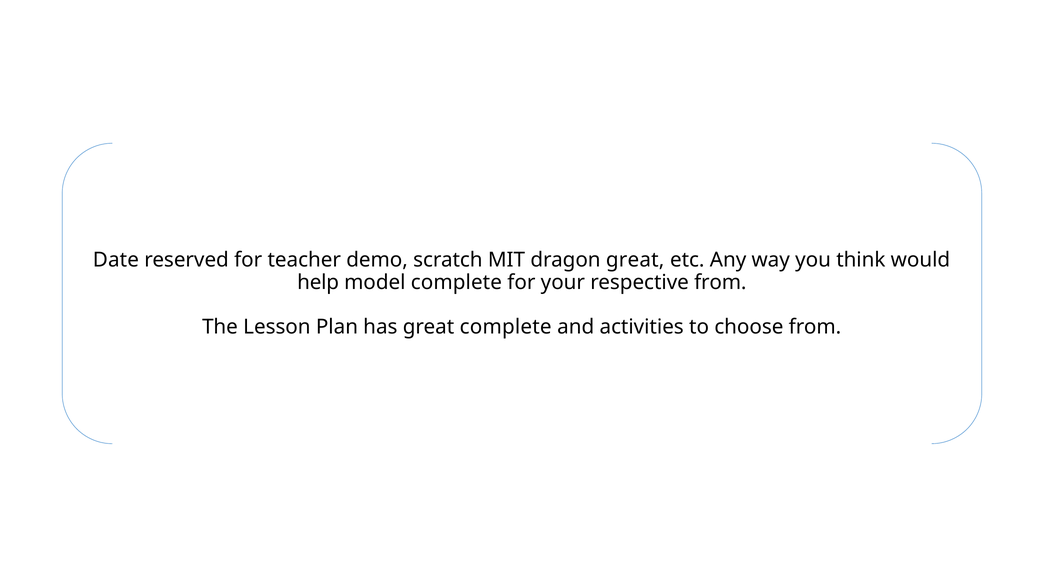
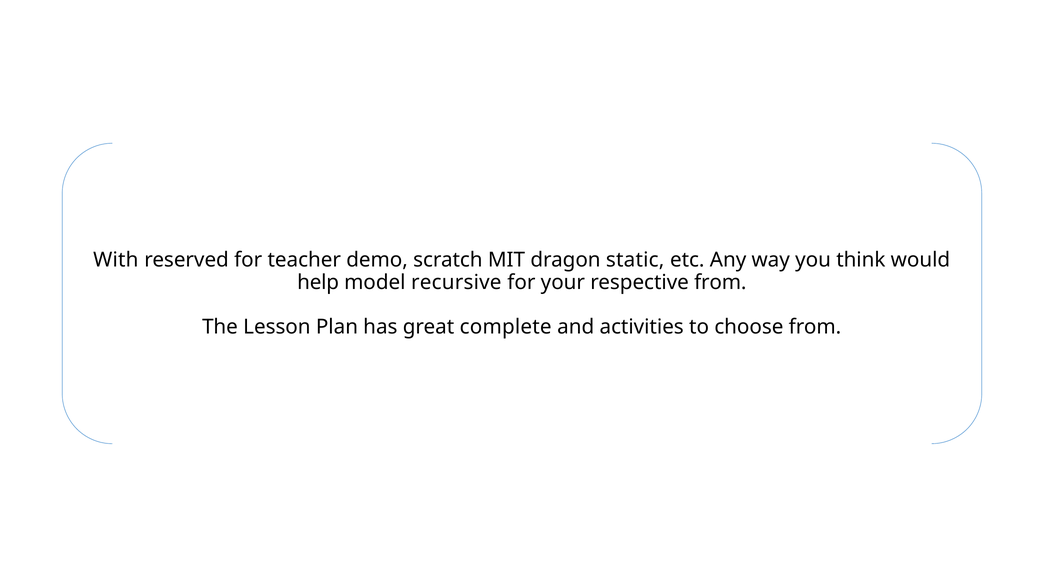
Date: Date -> With
dragon great: great -> static
model complete: complete -> recursive
